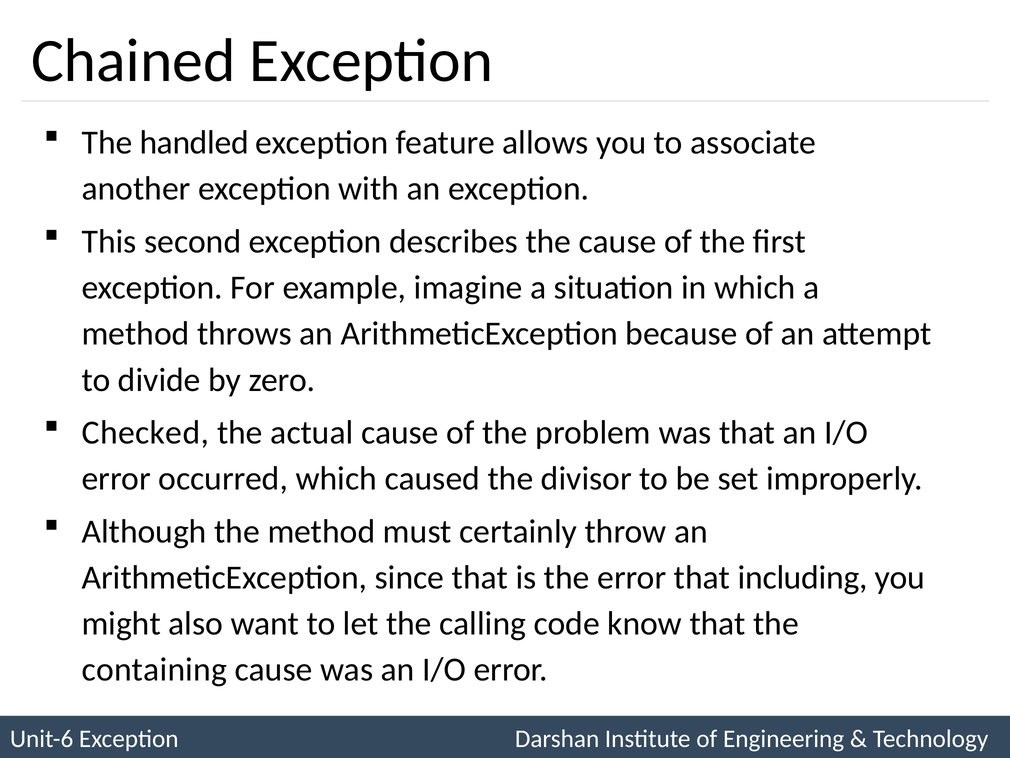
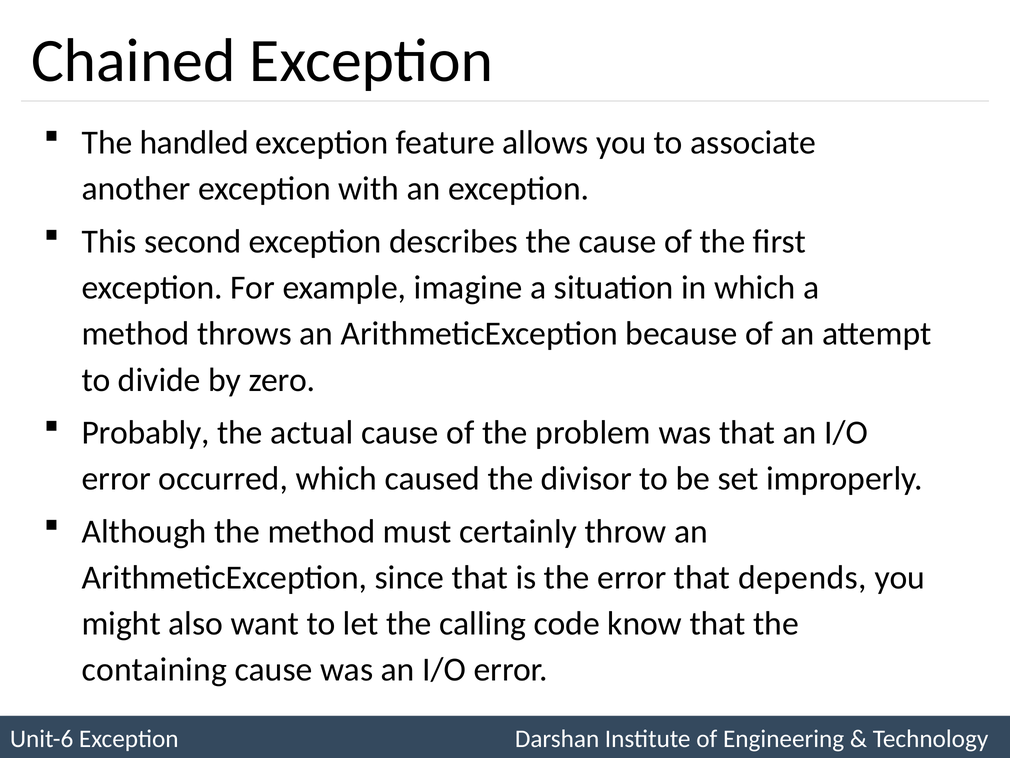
Checked: Checked -> Probably
including: including -> depends
